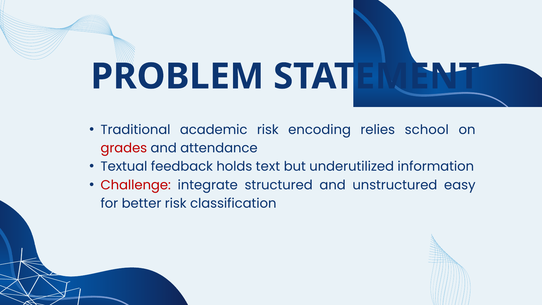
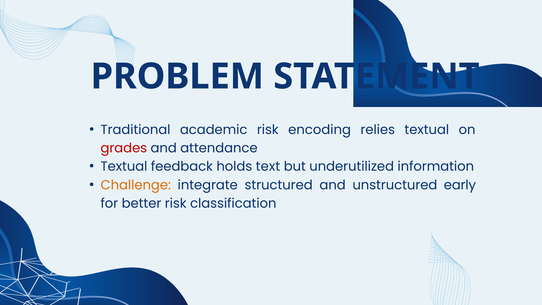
relies school: school -> textual
Challenge colour: red -> orange
easy: easy -> early
